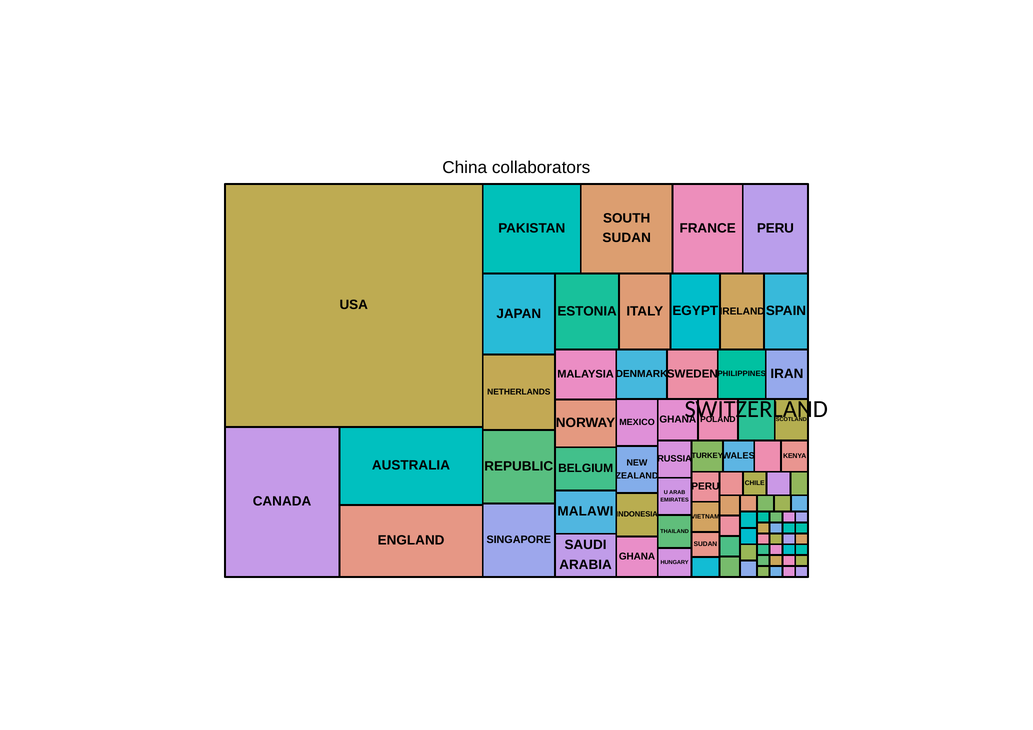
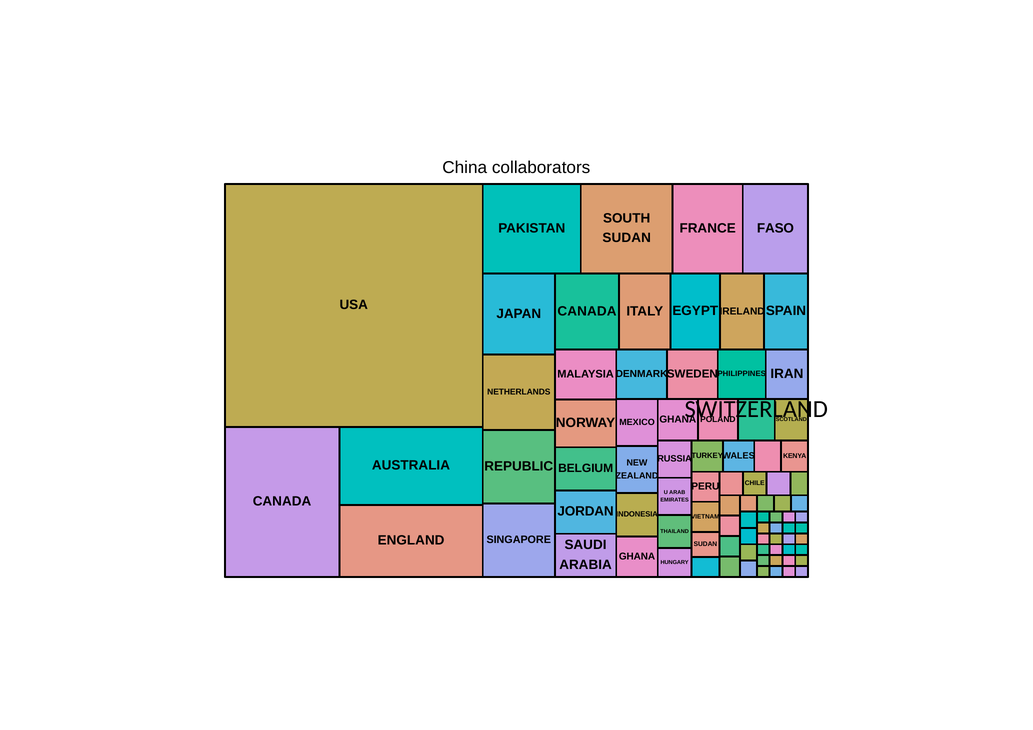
PERU at (775, 228): PERU -> FASO
ESTONIA at (587, 311): ESTONIA -> CANADA
MALAWI at (585, 512): MALAWI -> JORDAN
